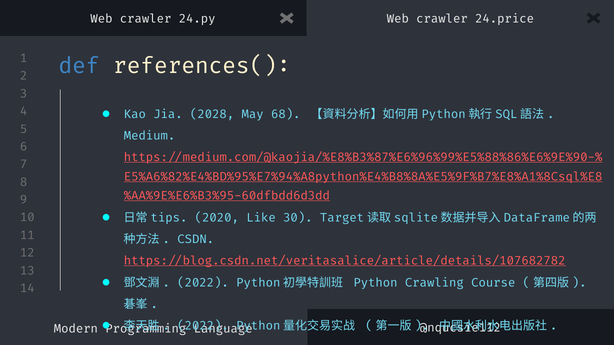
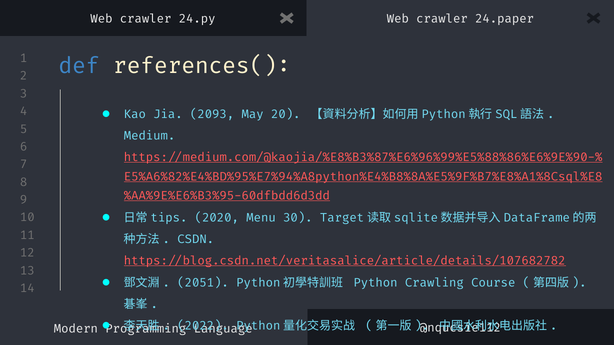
24.price: 24.price -> 24.paper
2028: 2028 -> 2093
68: 68 -> 20
Like: Like -> Menu
2022 at (203, 283): 2022 -> 2051
